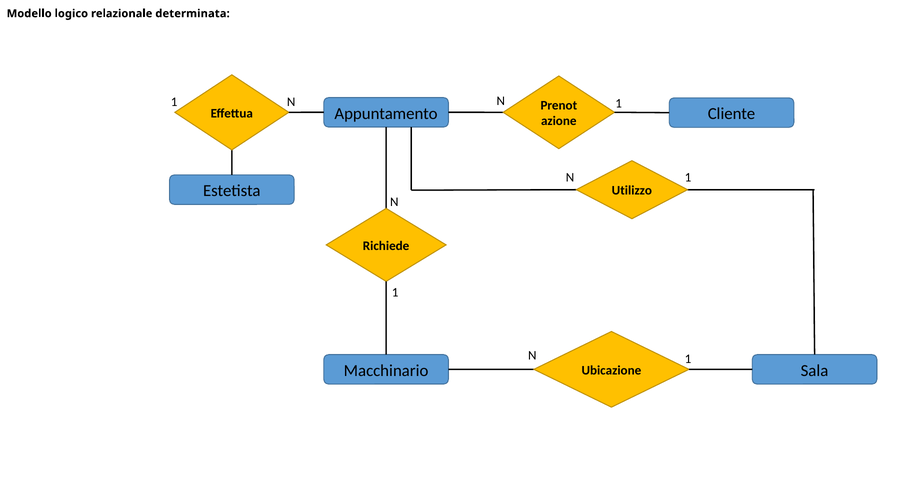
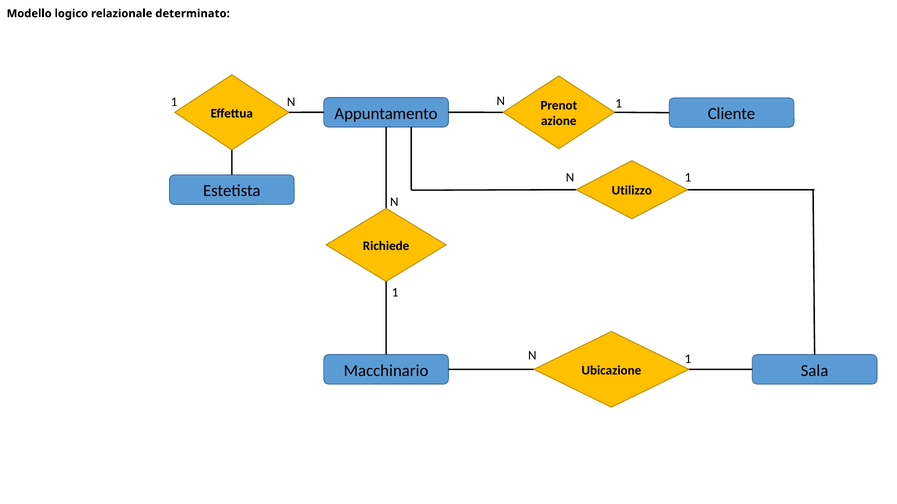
determinata: determinata -> determinato
